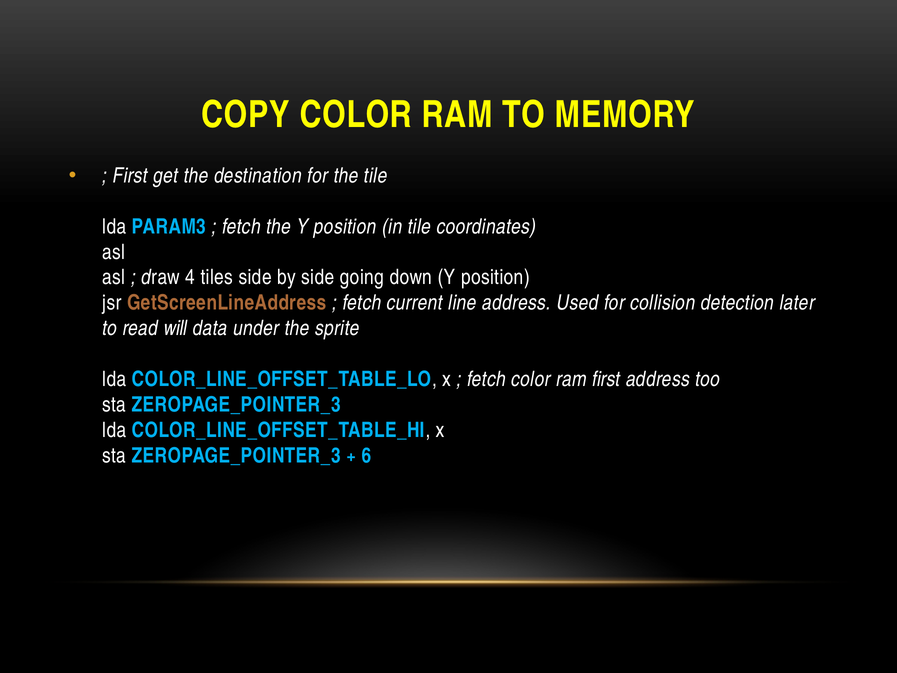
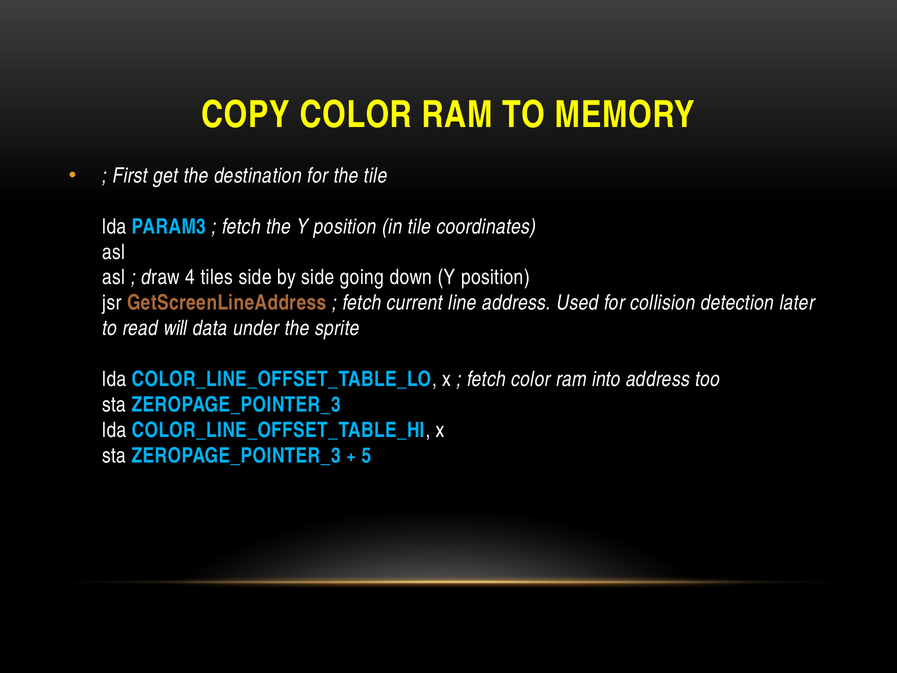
ram first: first -> into
6: 6 -> 5
